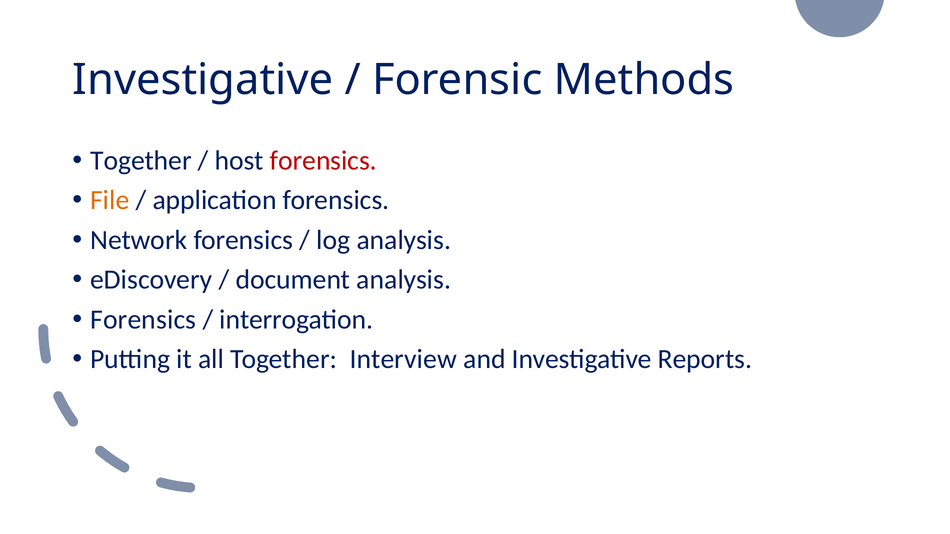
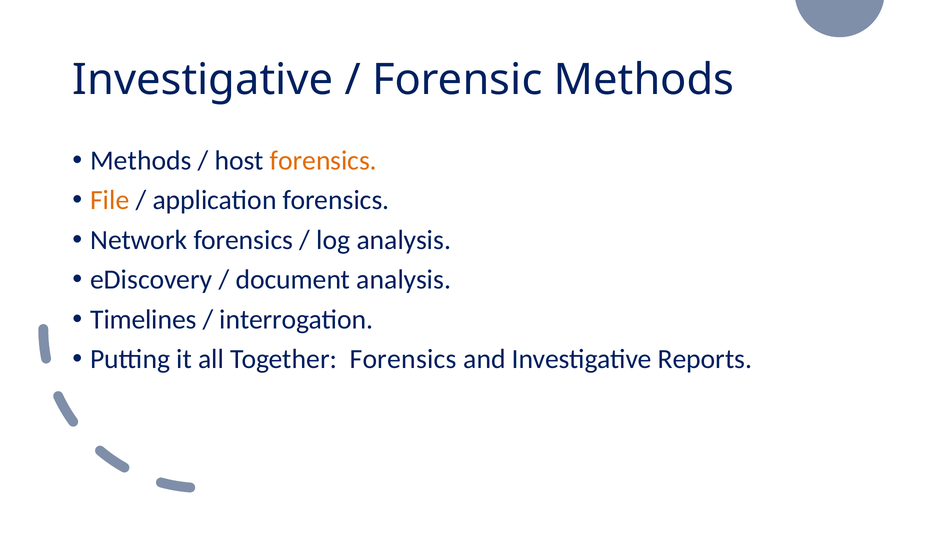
Together at (141, 161): Together -> Methods
forensics at (323, 161) colour: red -> orange
Forensics at (143, 320): Forensics -> Timelines
Together Interview: Interview -> Forensics
